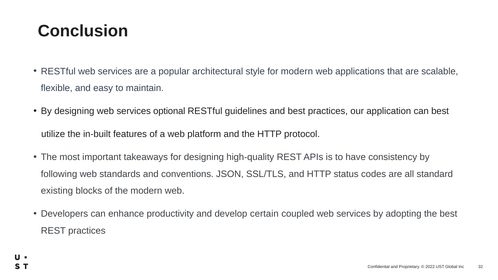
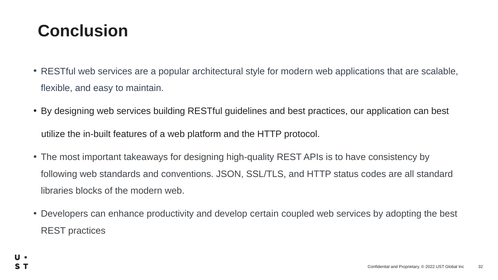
optional: optional -> building
existing: existing -> libraries
